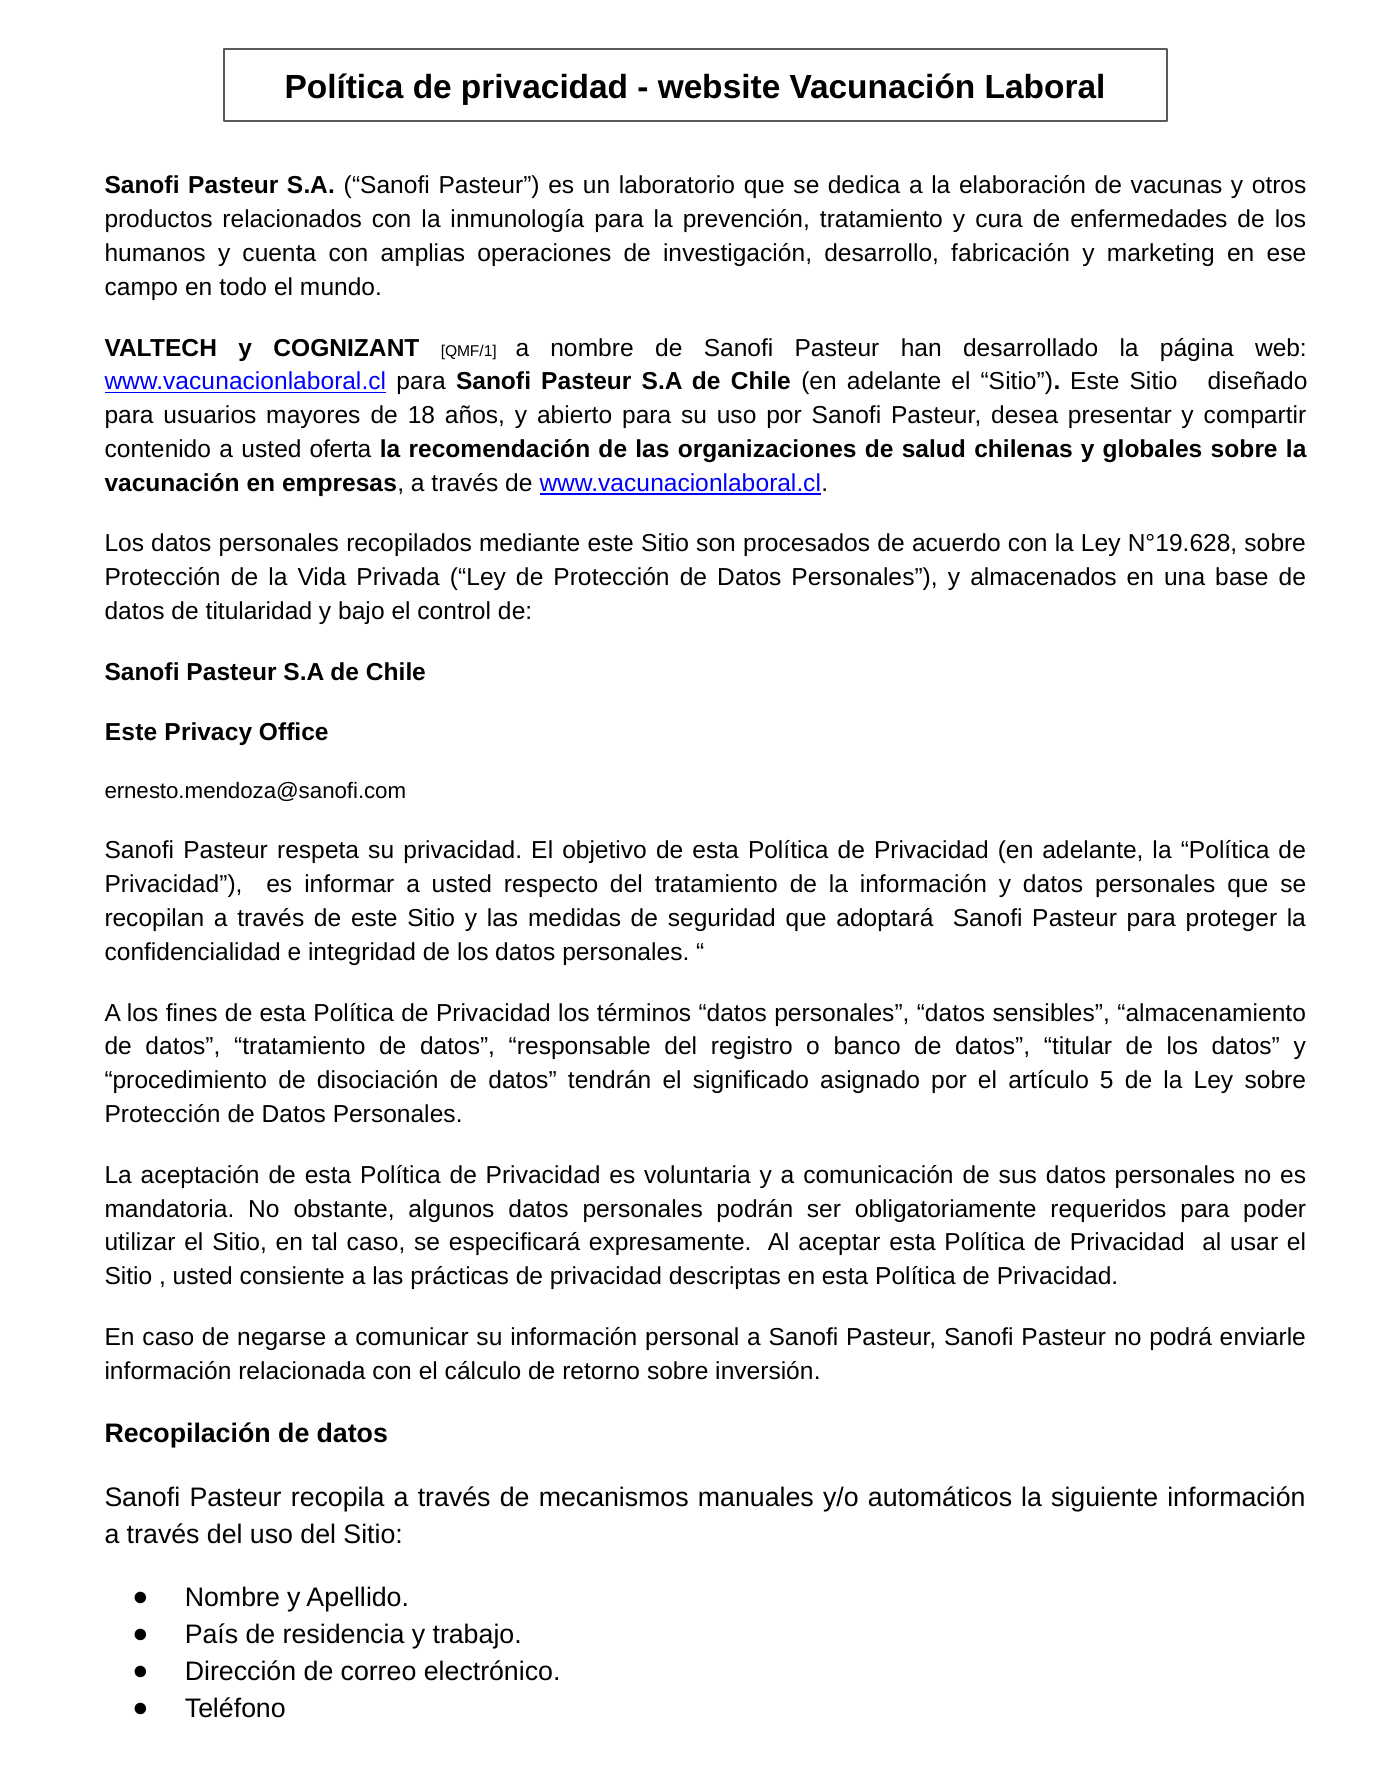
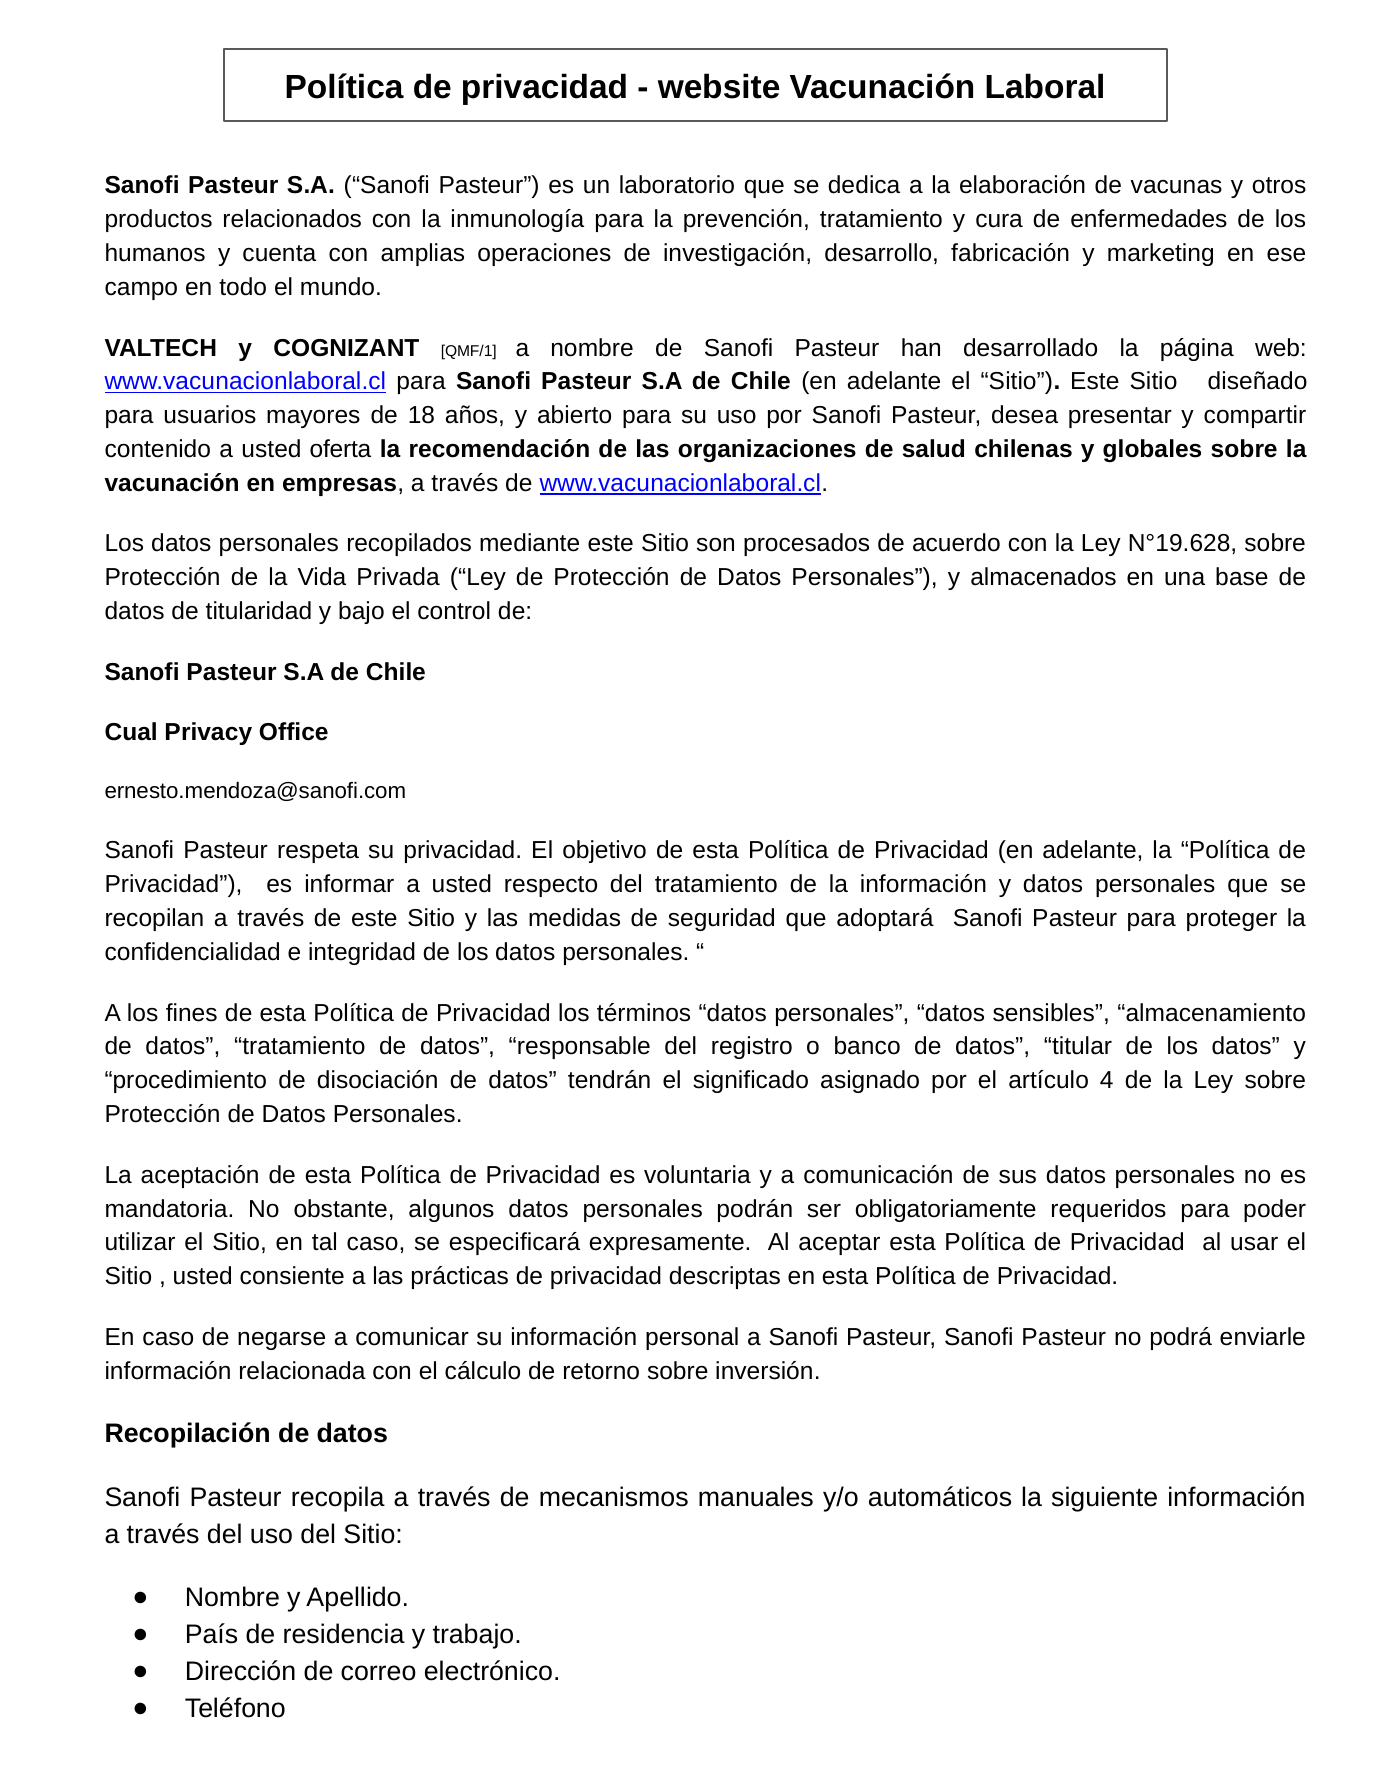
Este at (131, 732): Este -> Cual
5: 5 -> 4
